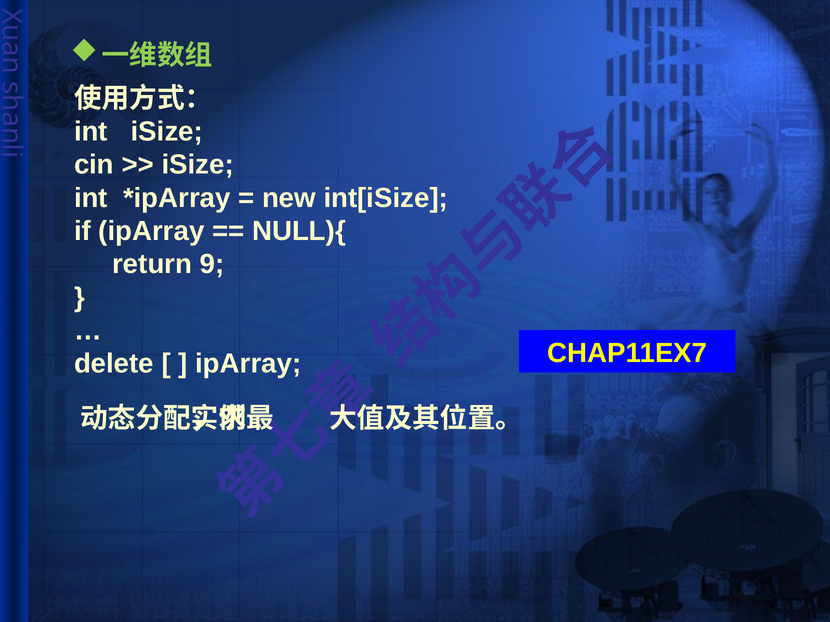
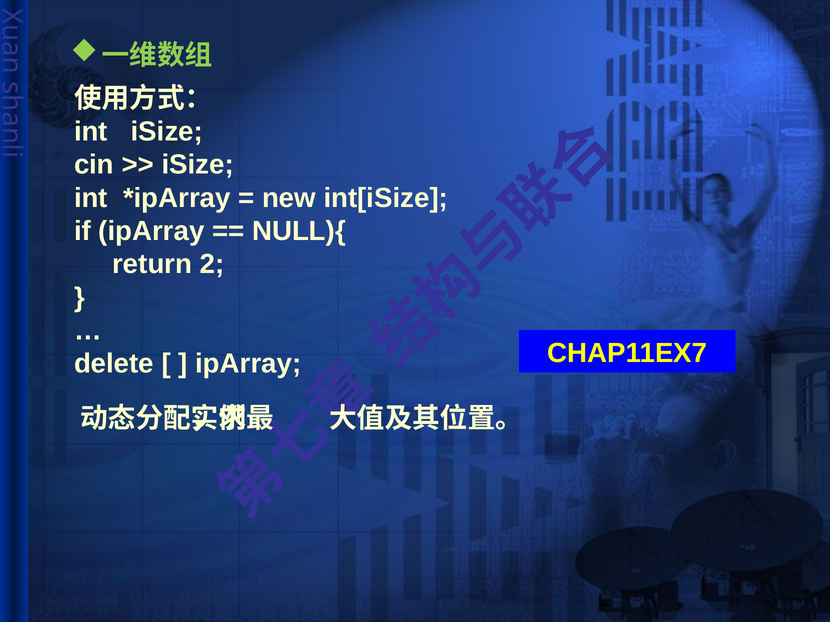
9: 9 -> 2
